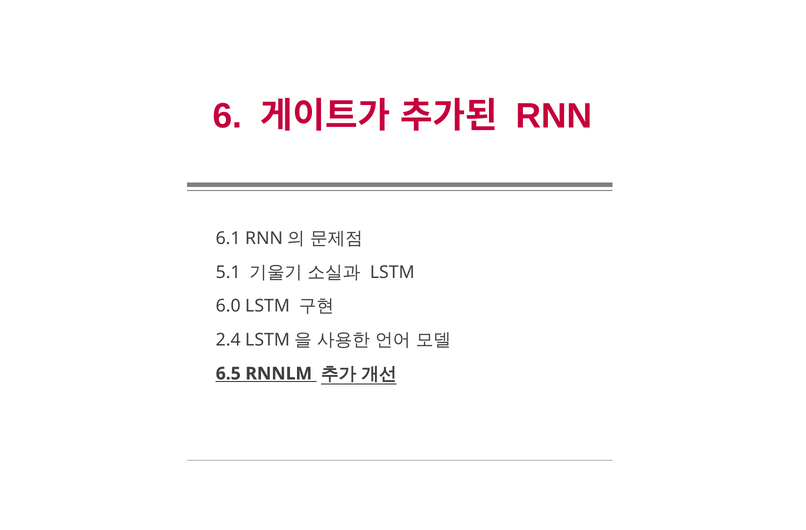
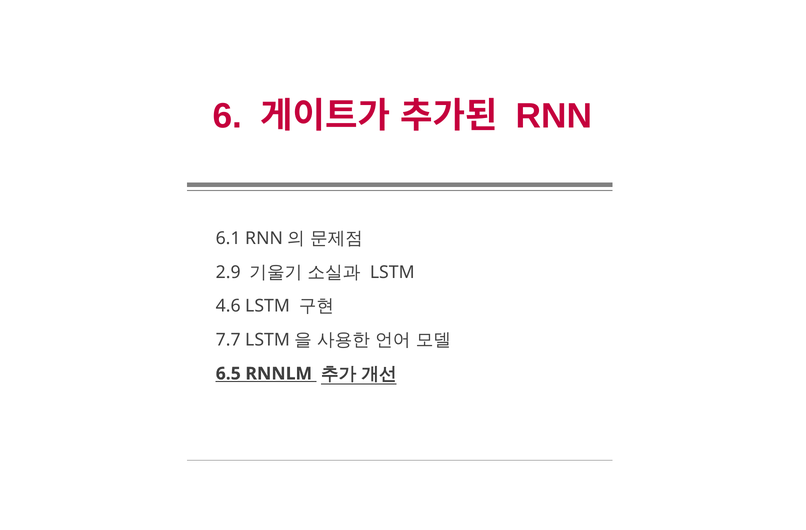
5.1: 5.1 -> 2.9
6.0: 6.0 -> 4.6
2.4: 2.4 -> 7.7
